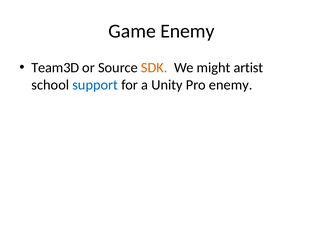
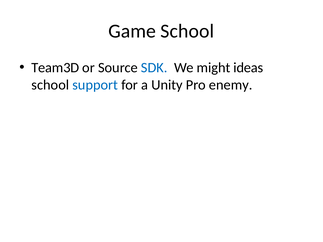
Game Enemy: Enemy -> School
SDK colour: orange -> blue
artist: artist -> ideas
